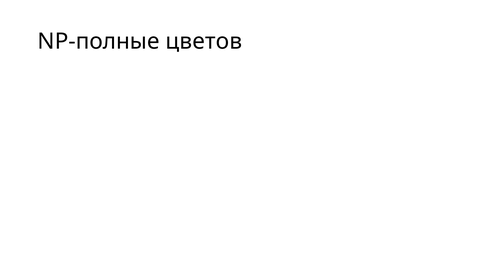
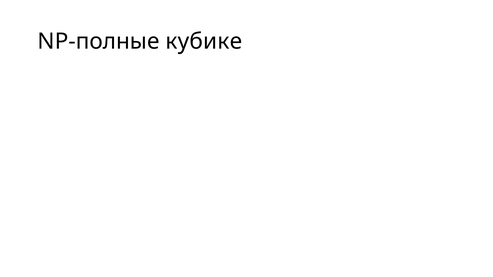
цветов: цветов -> кубике
